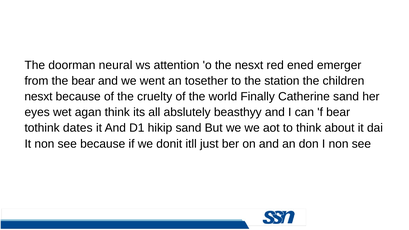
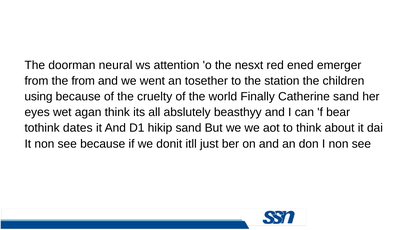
the bear: bear -> from
nesxt at (38, 97): nesxt -> using
